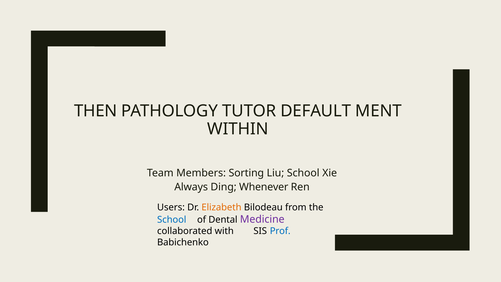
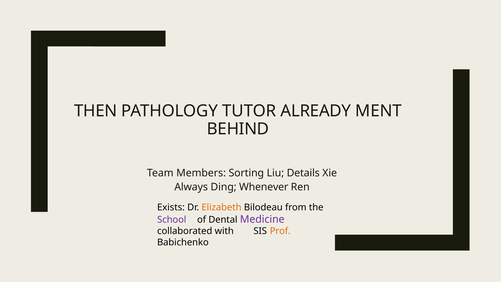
DEFAULT: DEFAULT -> ALREADY
WITHIN: WITHIN -> BEHIND
Liu School: School -> Details
Users: Users -> Exists
School at (172, 220) colour: blue -> purple
Prof colour: blue -> orange
